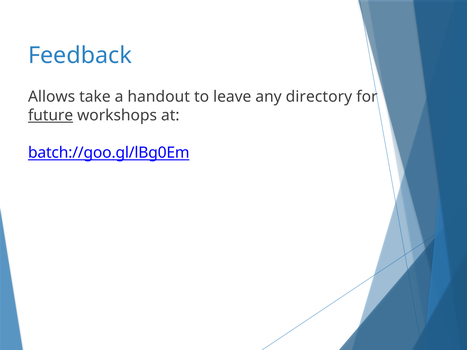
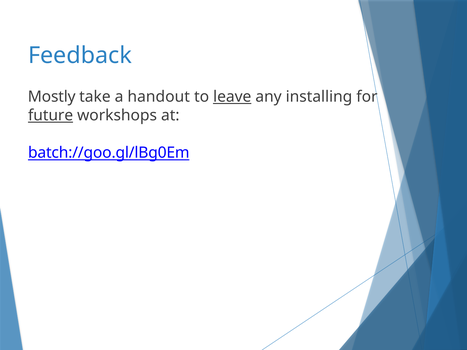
Allows: Allows -> Mostly
leave underline: none -> present
directory: directory -> installing
